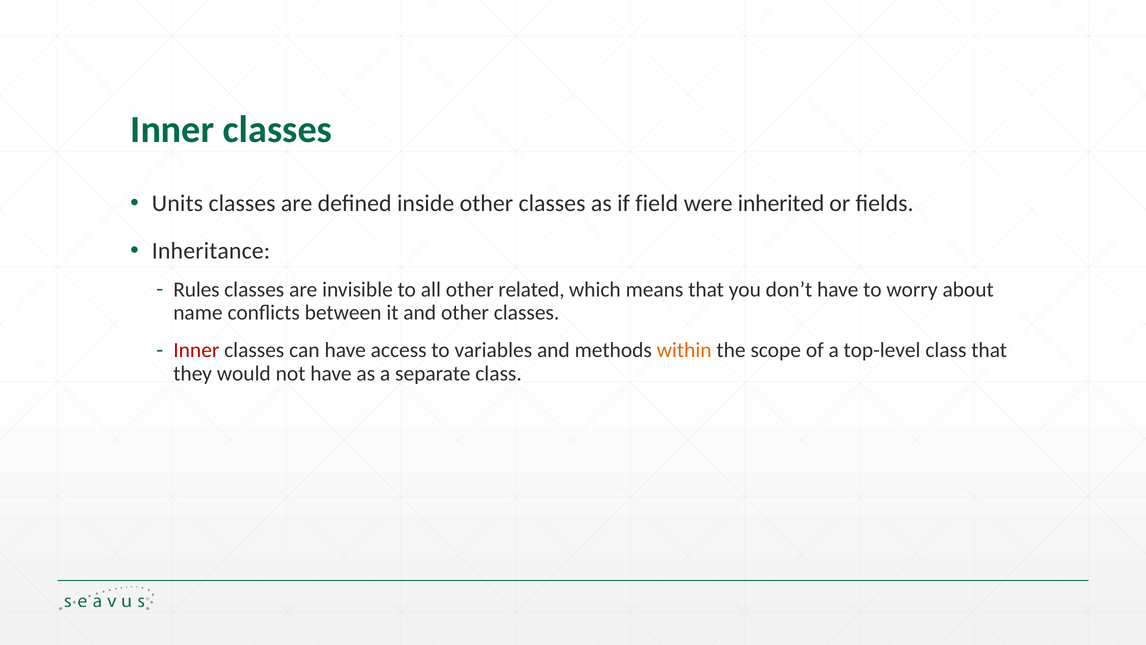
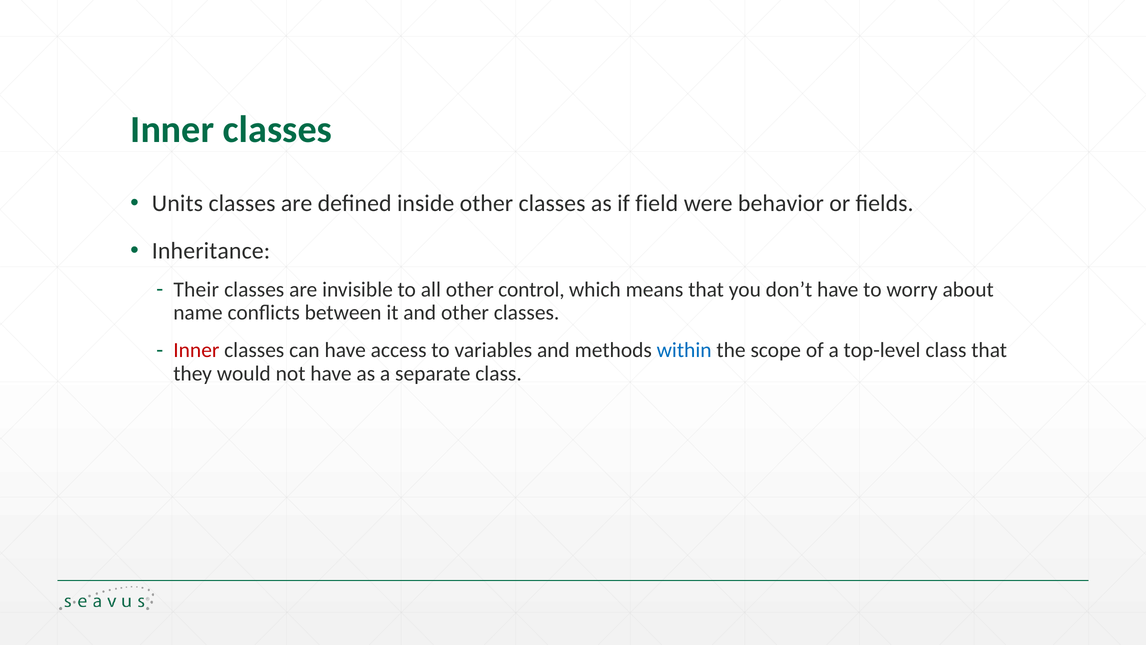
inherited: inherited -> behavior
Rules: Rules -> Their
related: related -> control
within colour: orange -> blue
